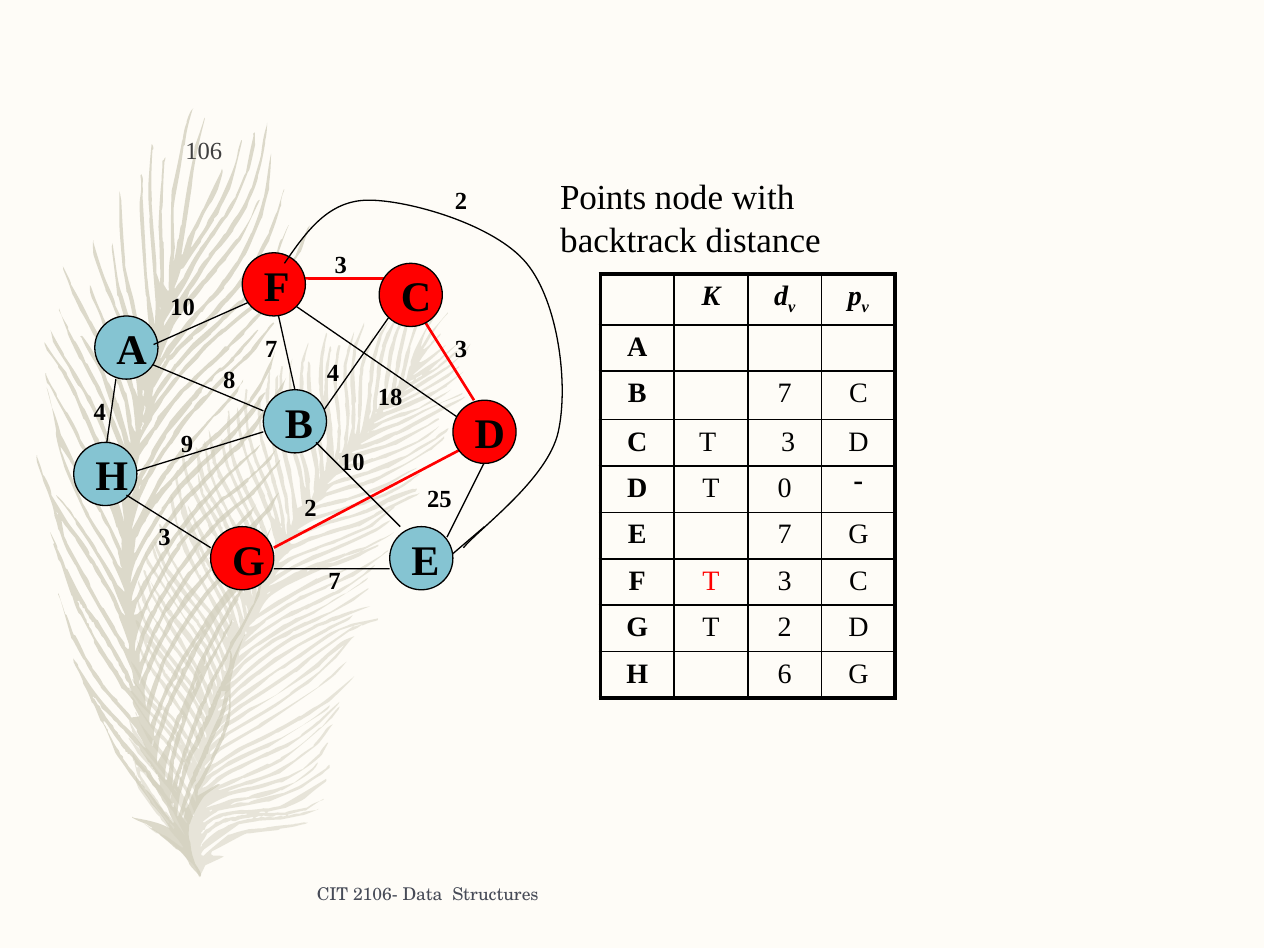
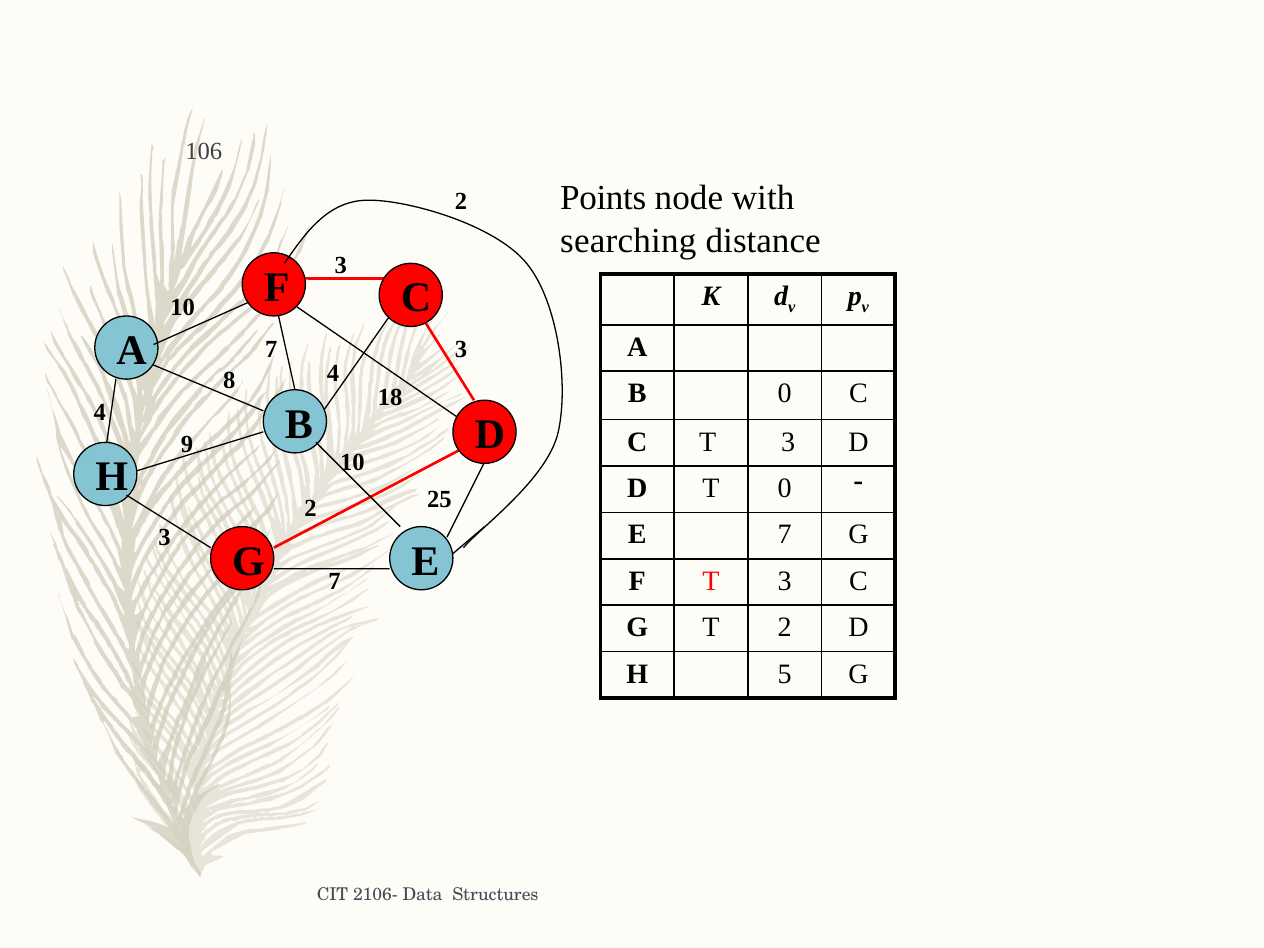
backtrack: backtrack -> searching
B 7: 7 -> 0
6: 6 -> 5
